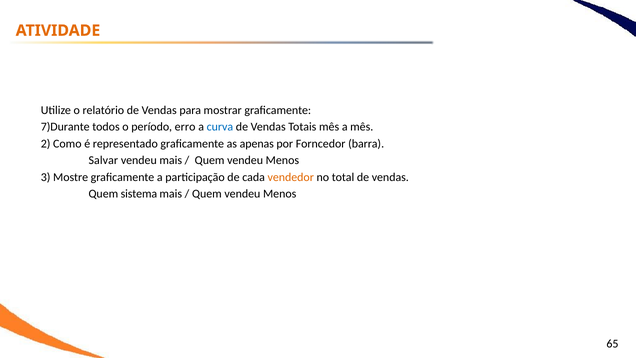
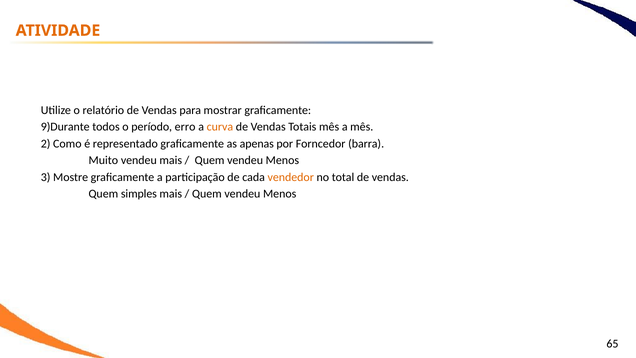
7)Durante: 7)Durante -> 9)Durante
curva colour: blue -> orange
Salvar: Salvar -> Muito
sistema: sistema -> simples
